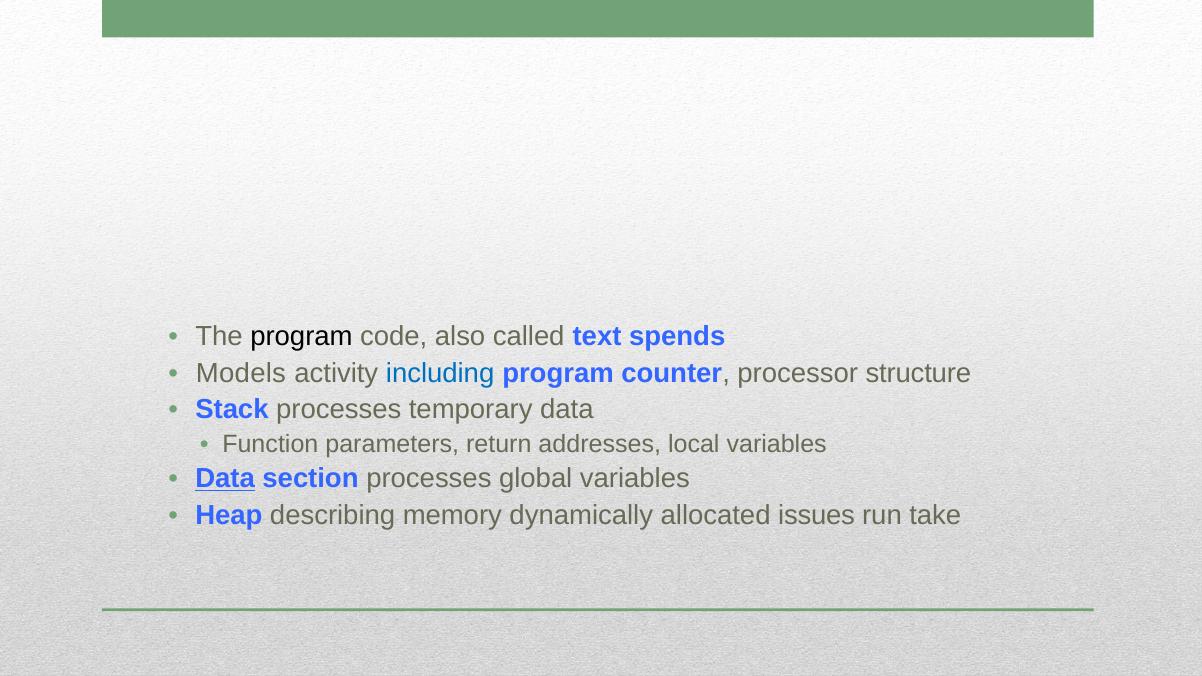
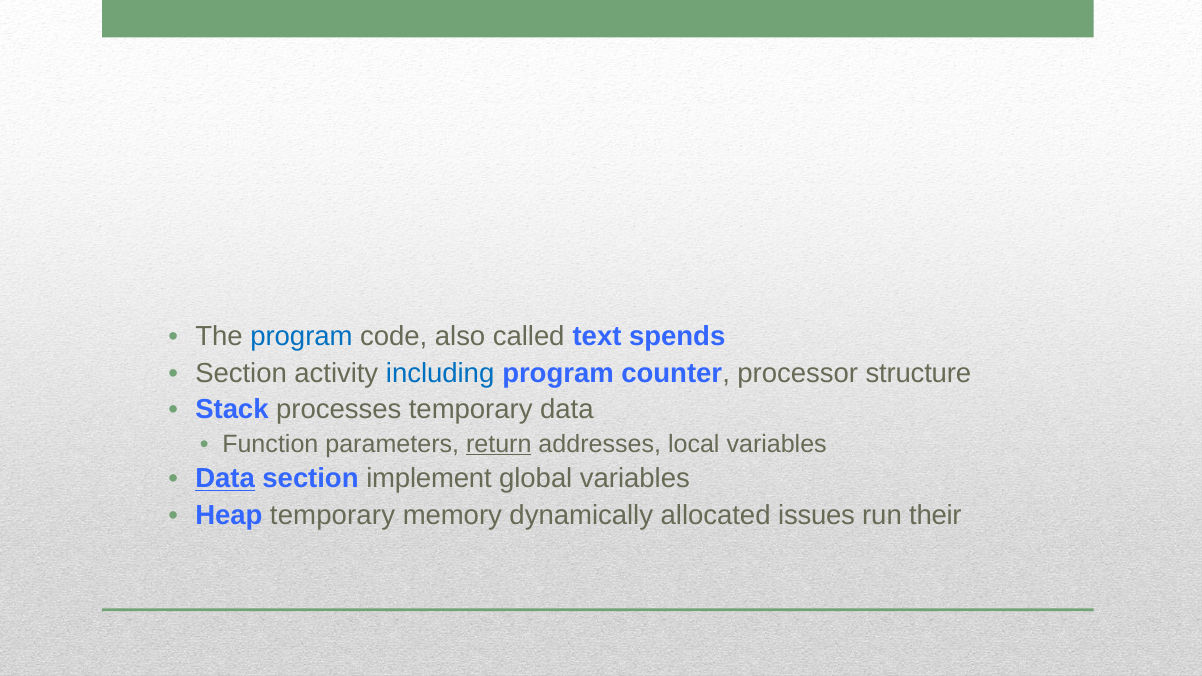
program at (301, 337) colour: black -> blue
Models at (241, 373): Models -> Section
return underline: none -> present
section processes: processes -> implement
Heap describing: describing -> temporary
take: take -> their
